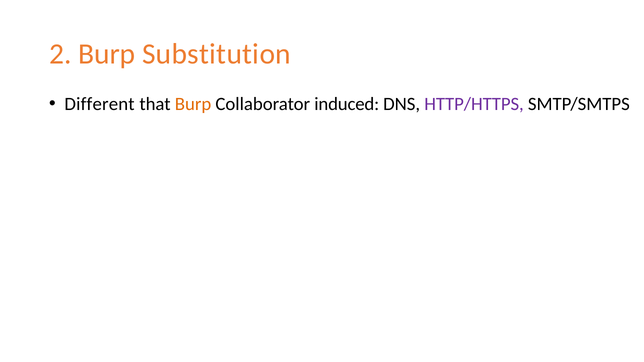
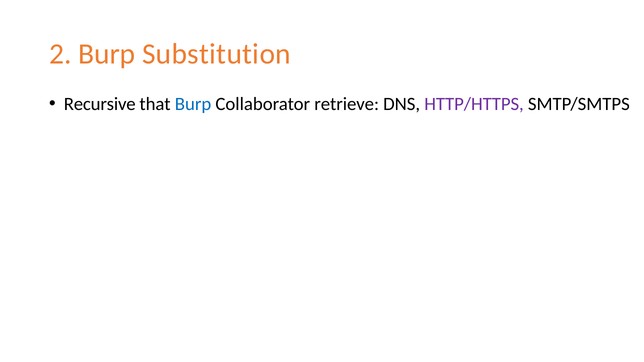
Different: Different -> Recursive
Burp at (193, 104) colour: orange -> blue
induced: induced -> retrieve
